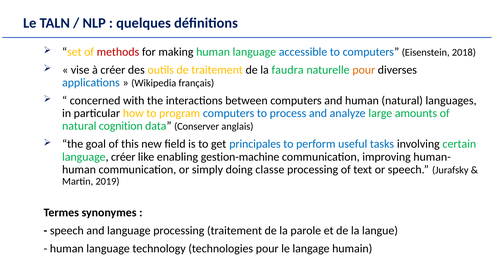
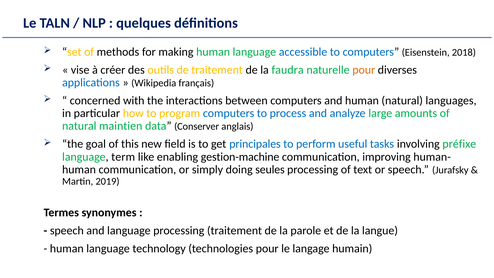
methods colour: red -> black
cognition: cognition -> maintien
certain: certain -> préfixe
language créer: créer -> term
classe: classe -> seules
